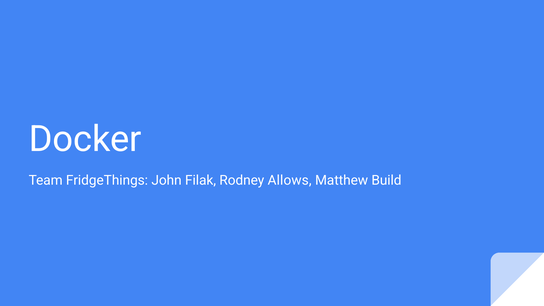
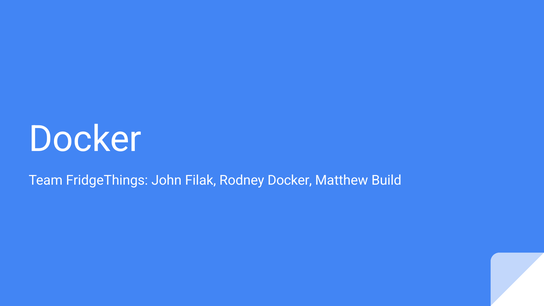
Rodney Allows: Allows -> Docker
